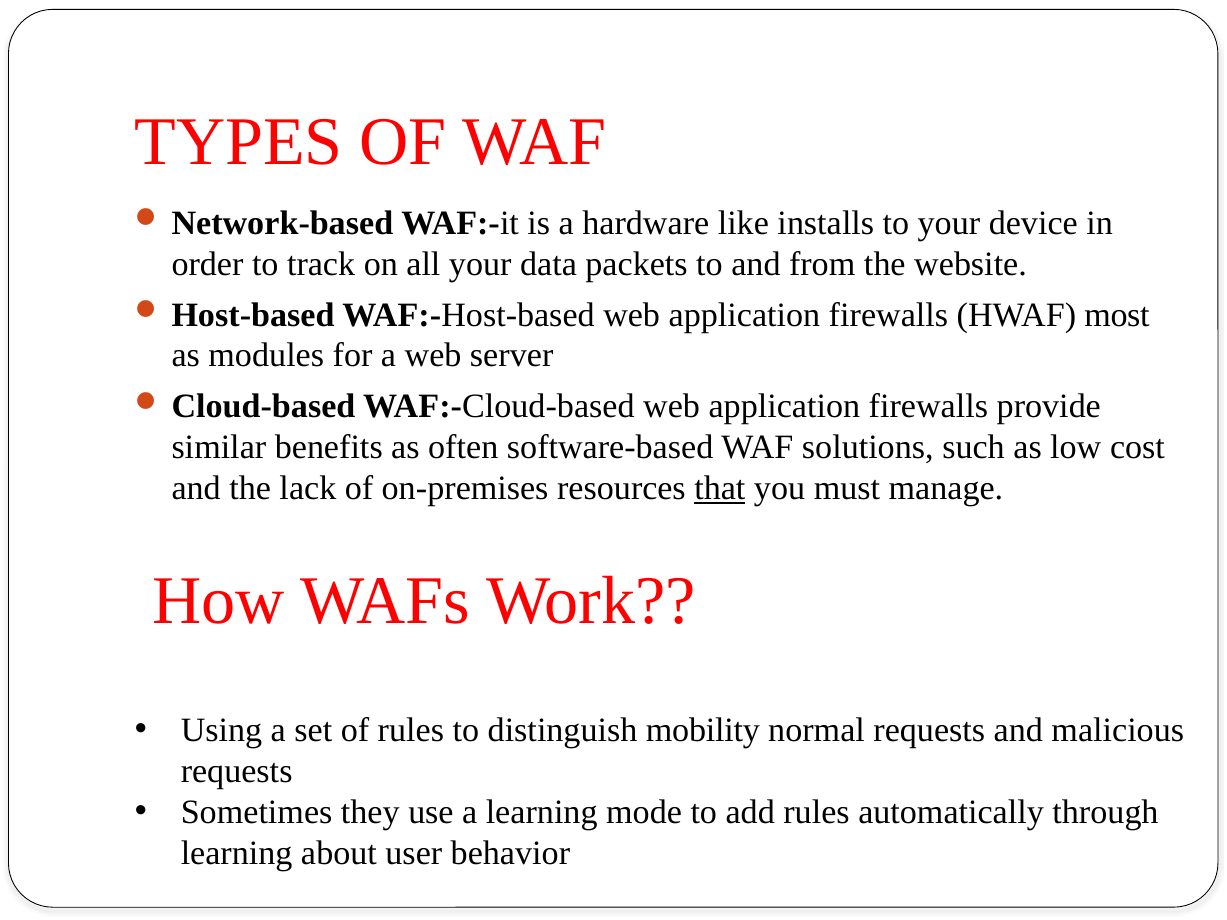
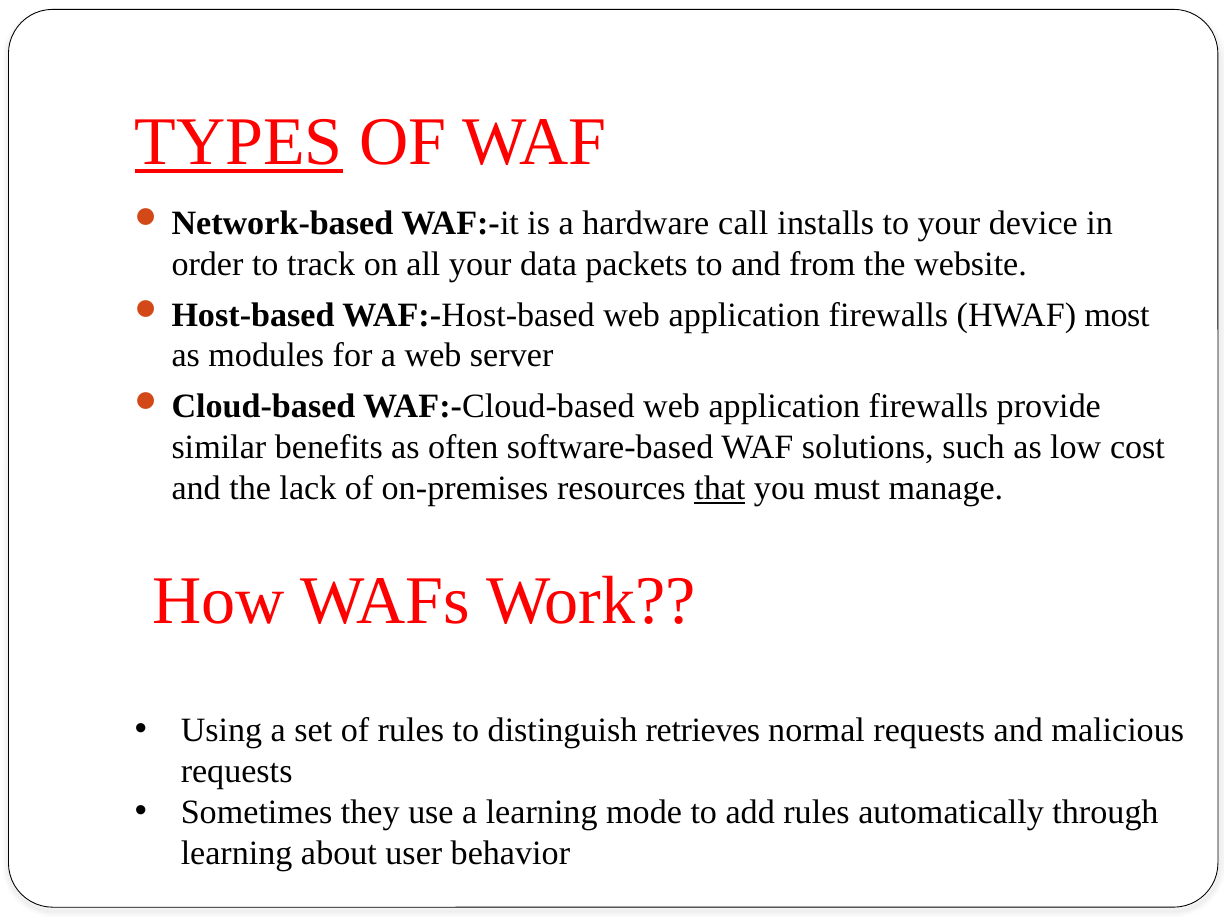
TYPES underline: none -> present
like: like -> call
mobility: mobility -> retrieves
